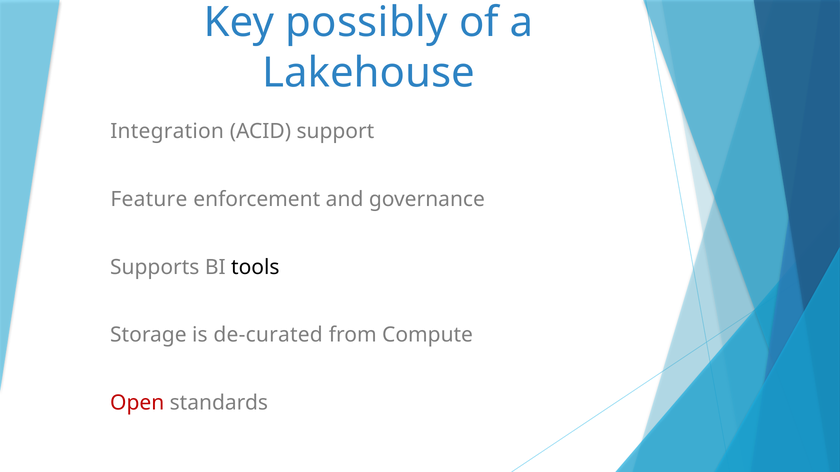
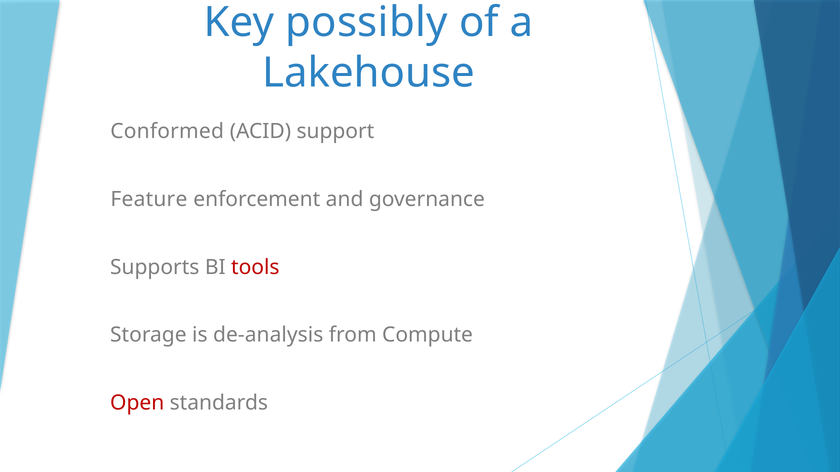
Integration: Integration -> Conformed
tools colour: black -> red
de-curated: de-curated -> de-analysis
